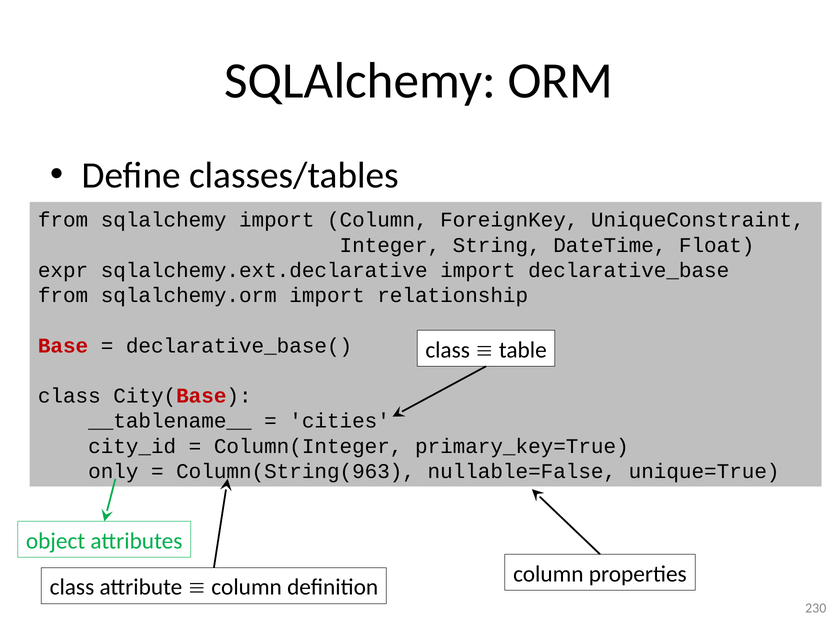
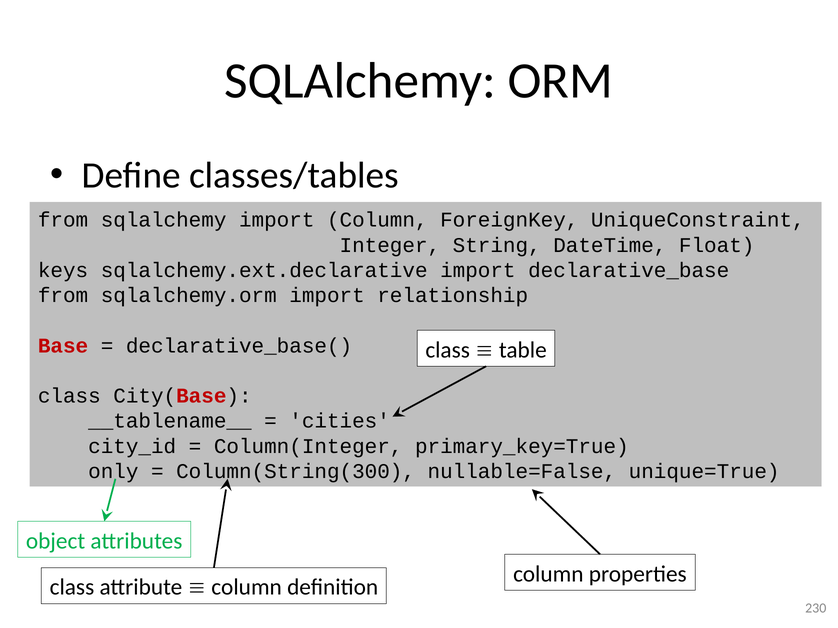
expr: expr -> keys
Column(String(963: Column(String(963 -> Column(String(300
